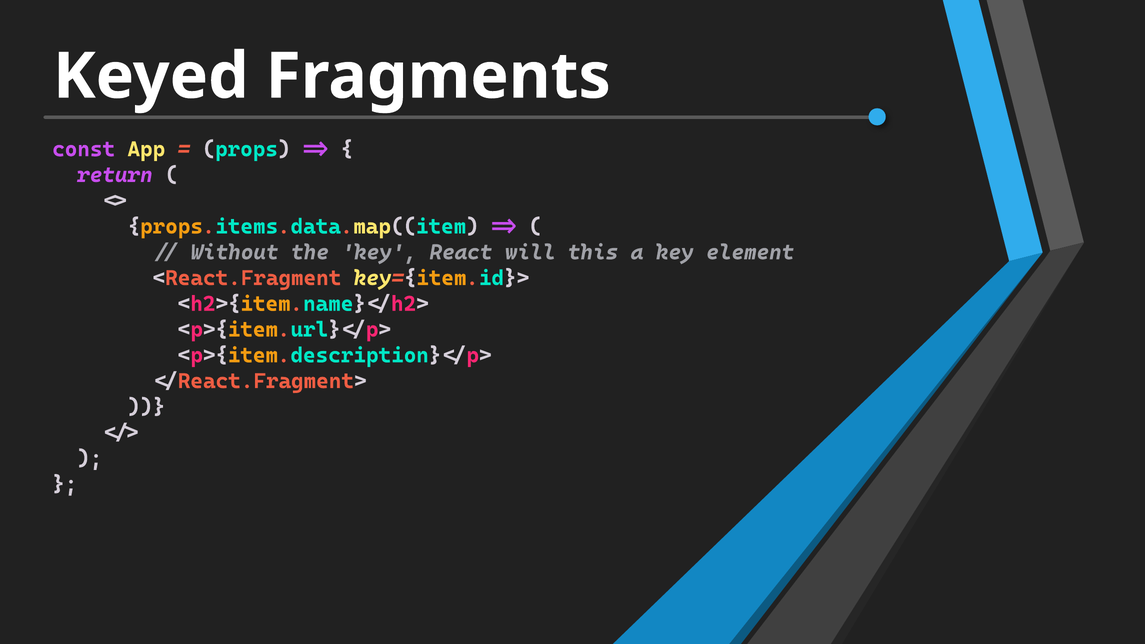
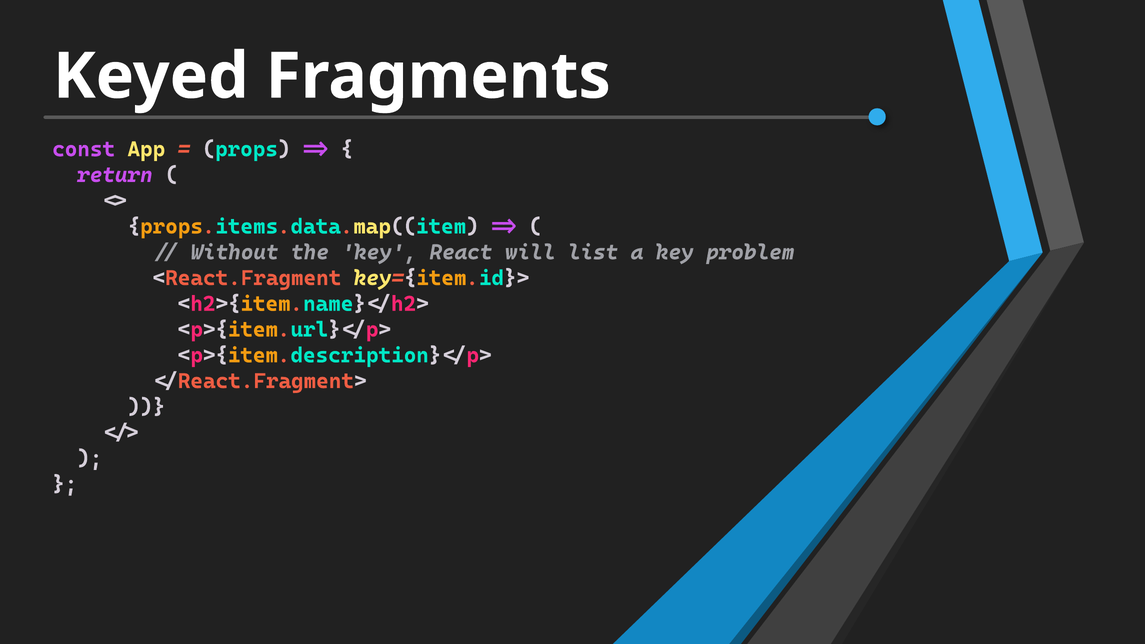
this: this -> list
element: element -> problem
